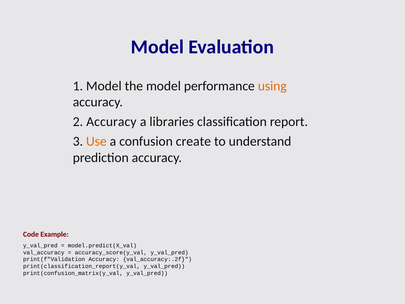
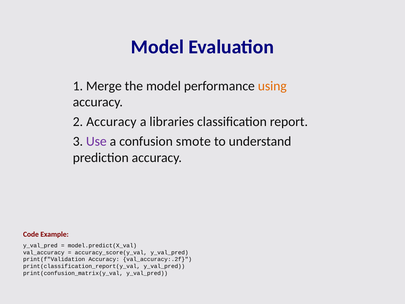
1 Model: Model -> Merge
Use colour: orange -> purple
create: create -> smote
